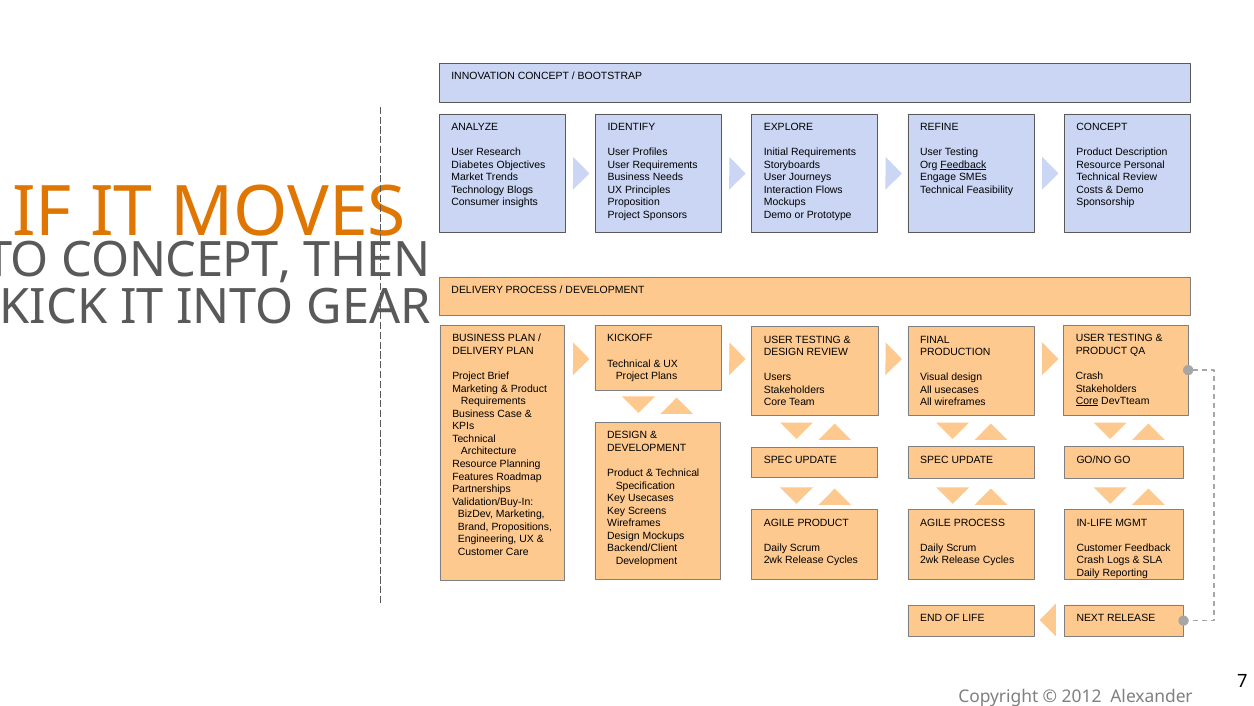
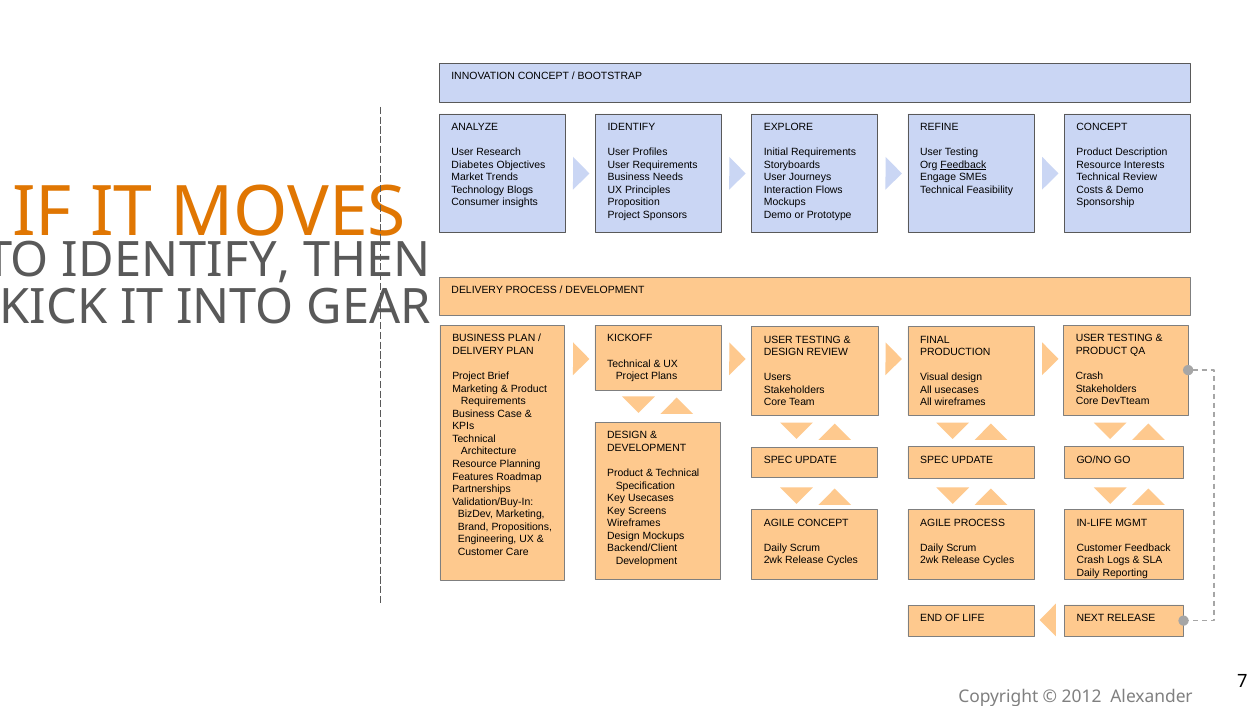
Personal: Personal -> Interests
CONCEPT at (176, 260): CONCEPT -> IDENTIFY
Core at (1087, 401) underline: present -> none
AGILE PRODUCT: PRODUCT -> CONCEPT
